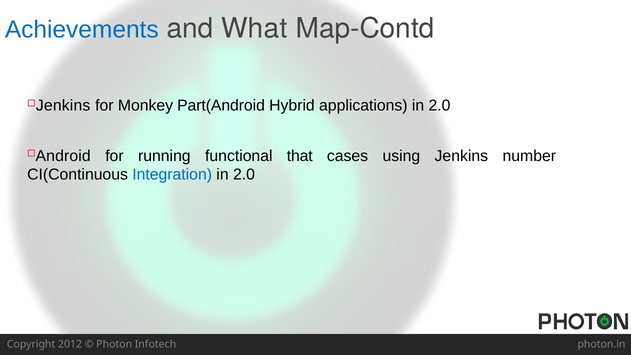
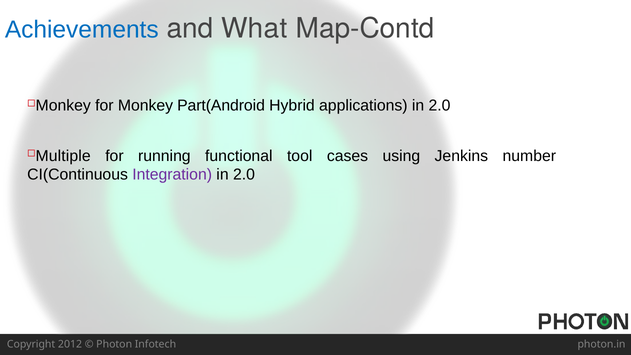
Jenkins at (63, 106): Jenkins -> Monkey
Android: Android -> Multiple
that: that -> tool
Integration colour: blue -> purple
